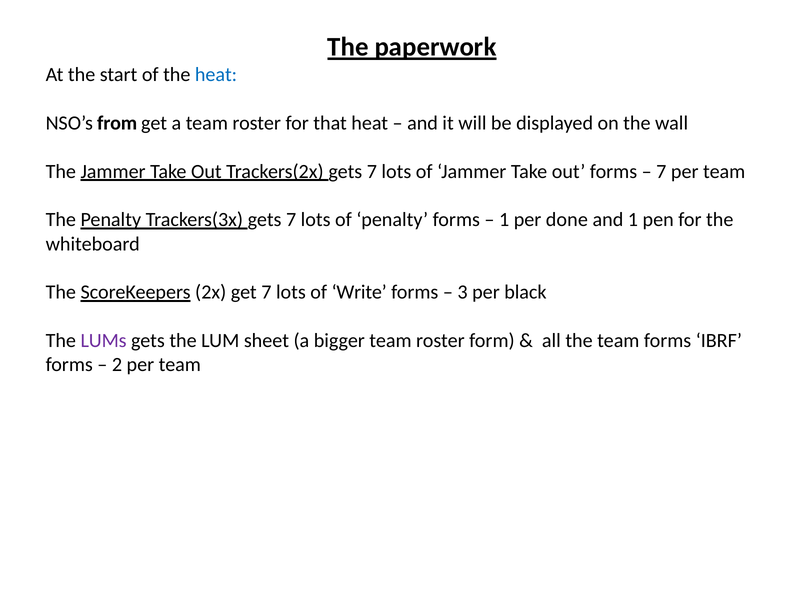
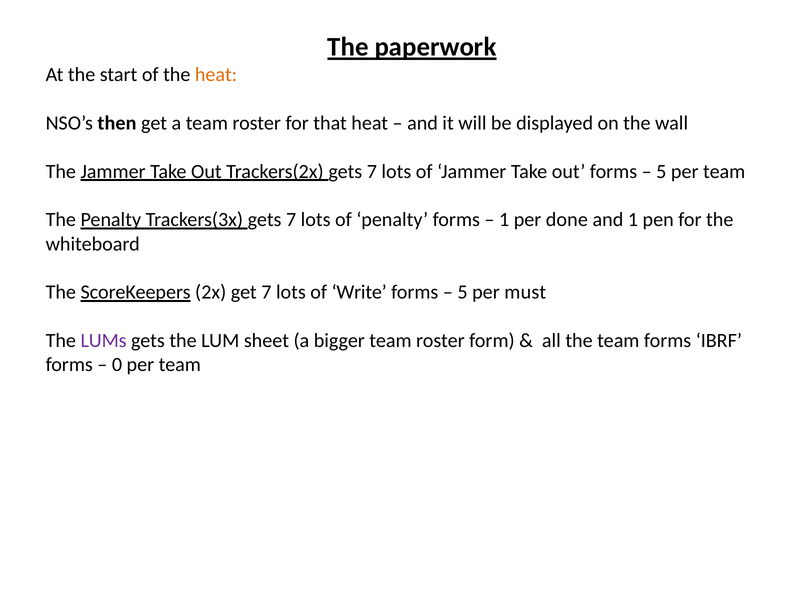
heat at (216, 75) colour: blue -> orange
from: from -> then
7 at (661, 171): 7 -> 5
3 at (463, 292): 3 -> 5
black: black -> must
2: 2 -> 0
